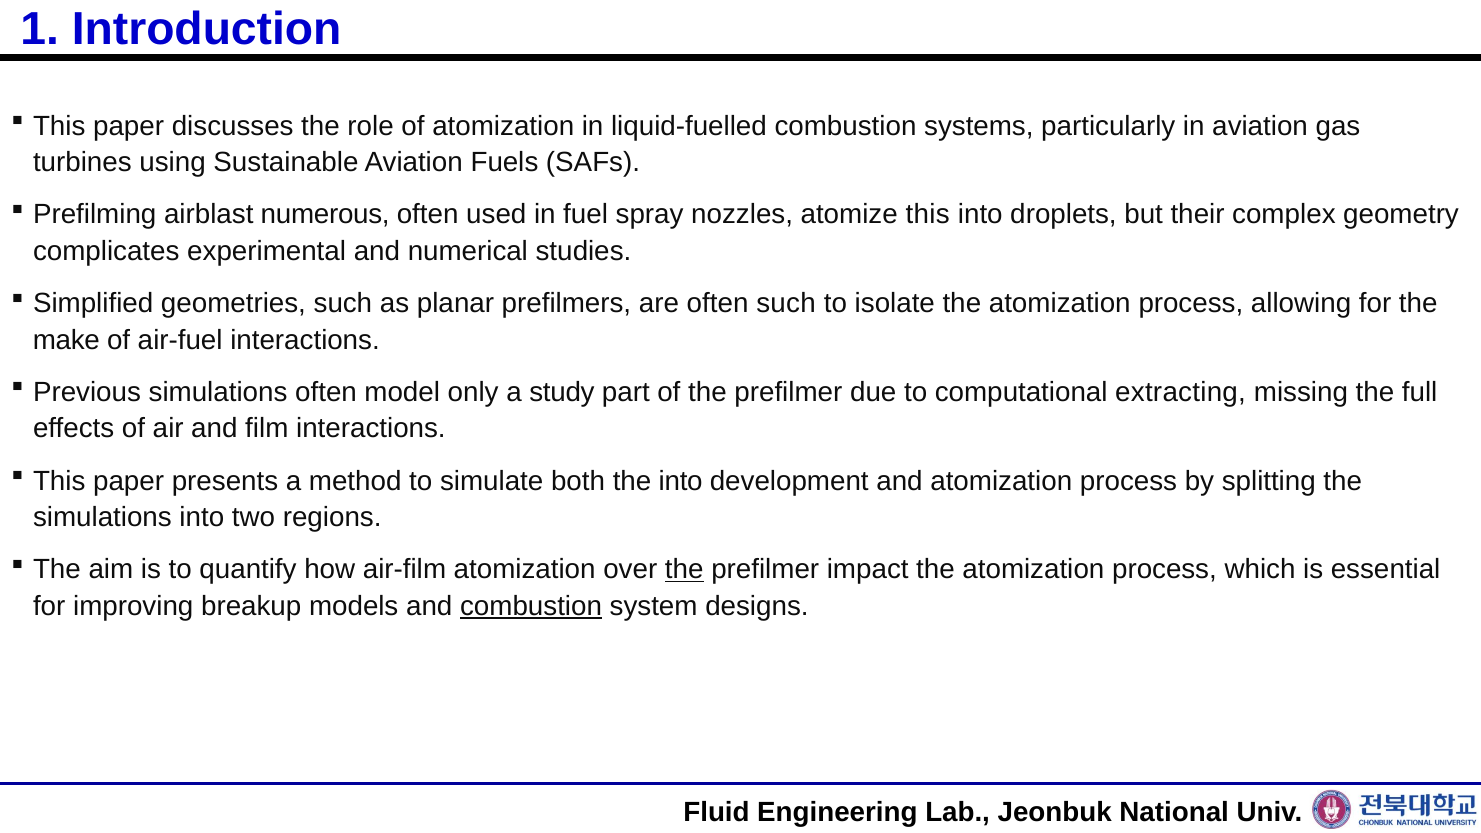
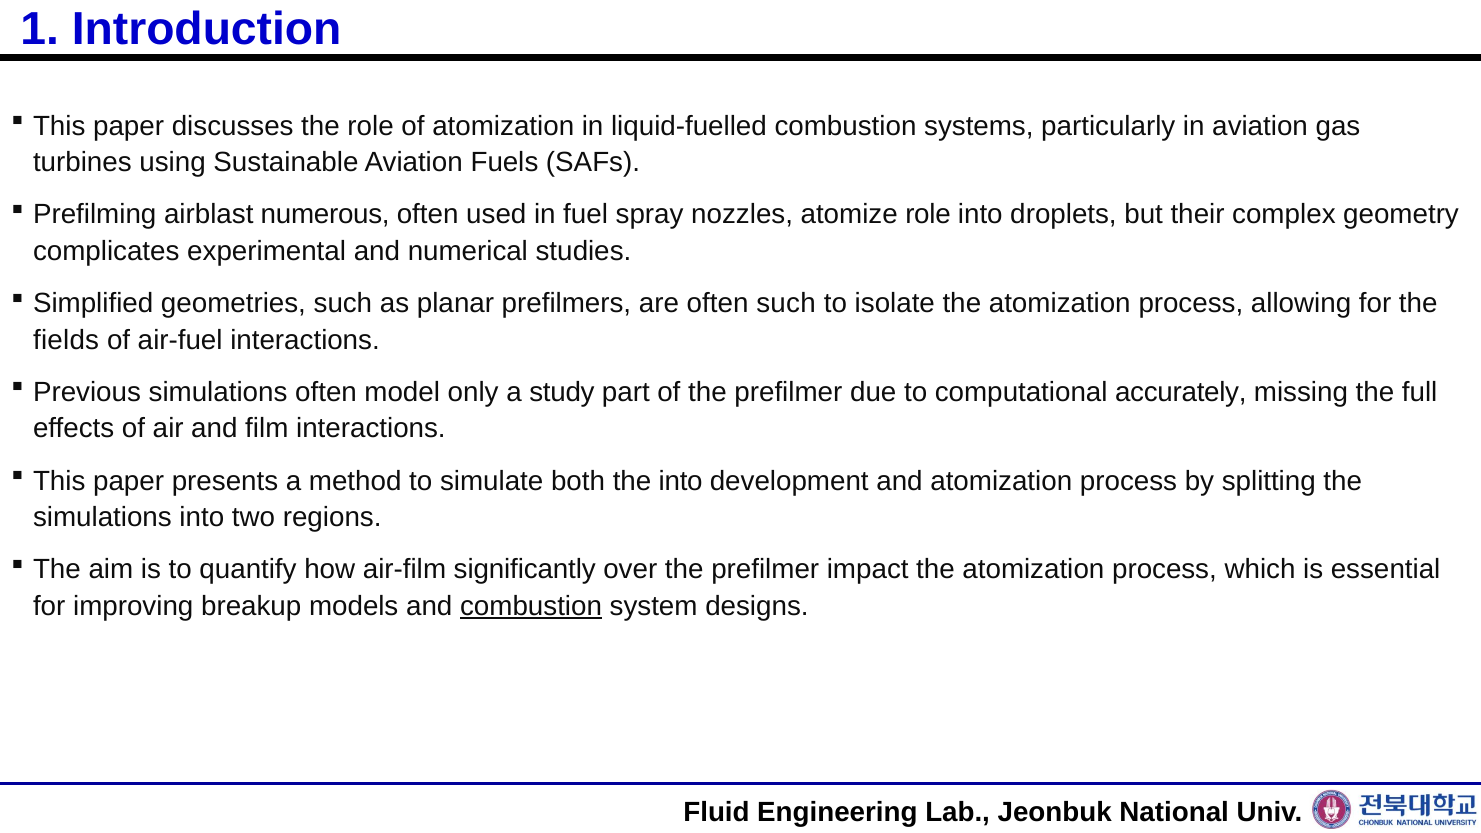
atomize this: this -> role
make: make -> fields
extracting: extracting -> accurately
air-film atomization: atomization -> significantly
the at (684, 570) underline: present -> none
